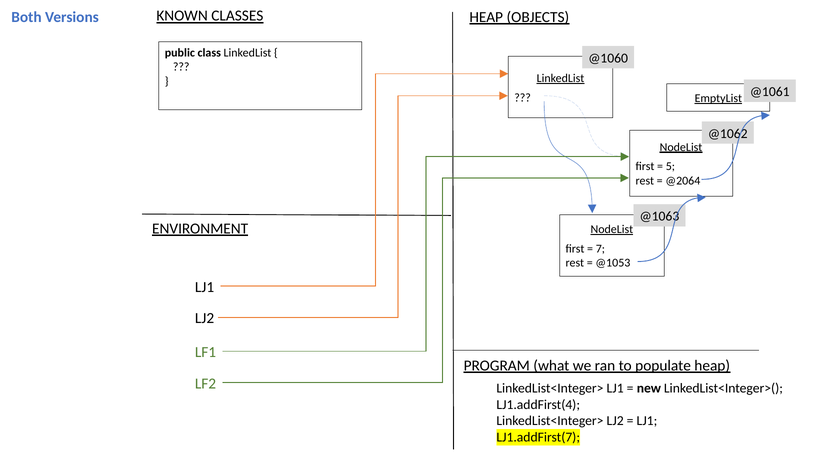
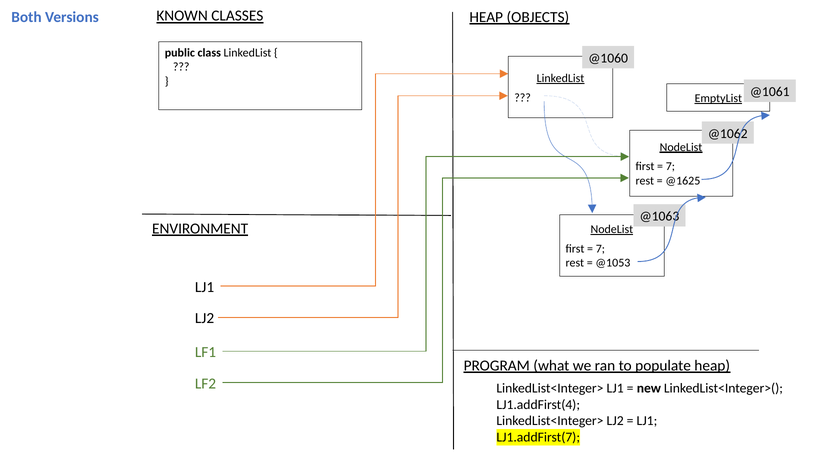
5 at (670, 167): 5 -> 7
@2064: @2064 -> @1625
